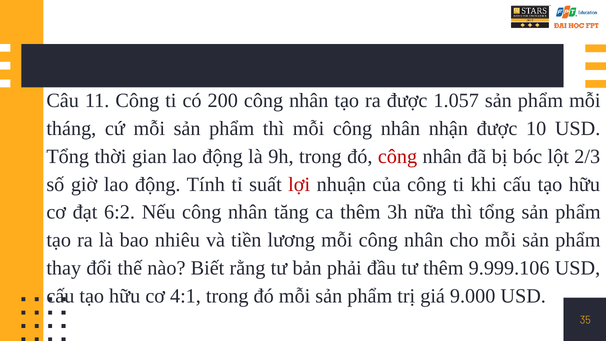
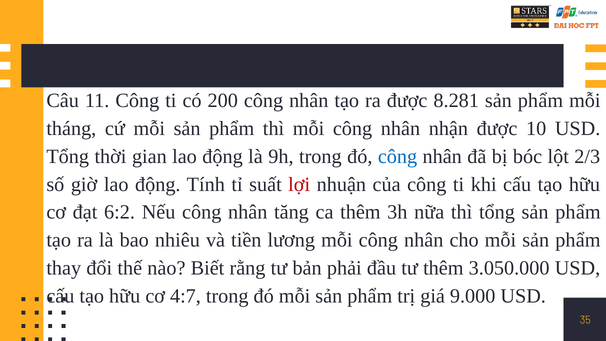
1.057: 1.057 -> 8.281
công at (398, 156) colour: red -> blue
9.999.106: 9.999.106 -> 3.050.000
4:1: 4:1 -> 4:7
